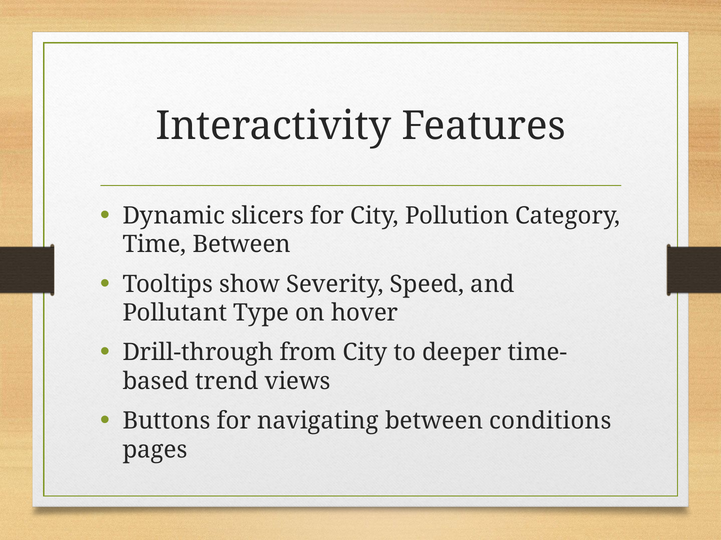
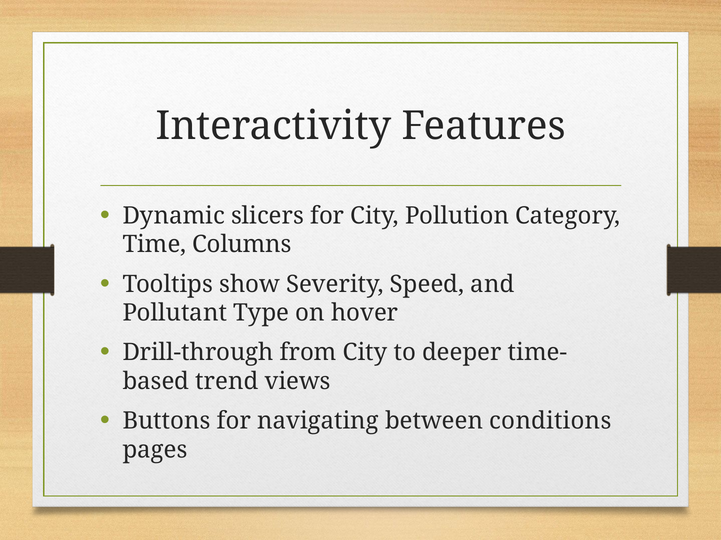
Time Between: Between -> Columns
